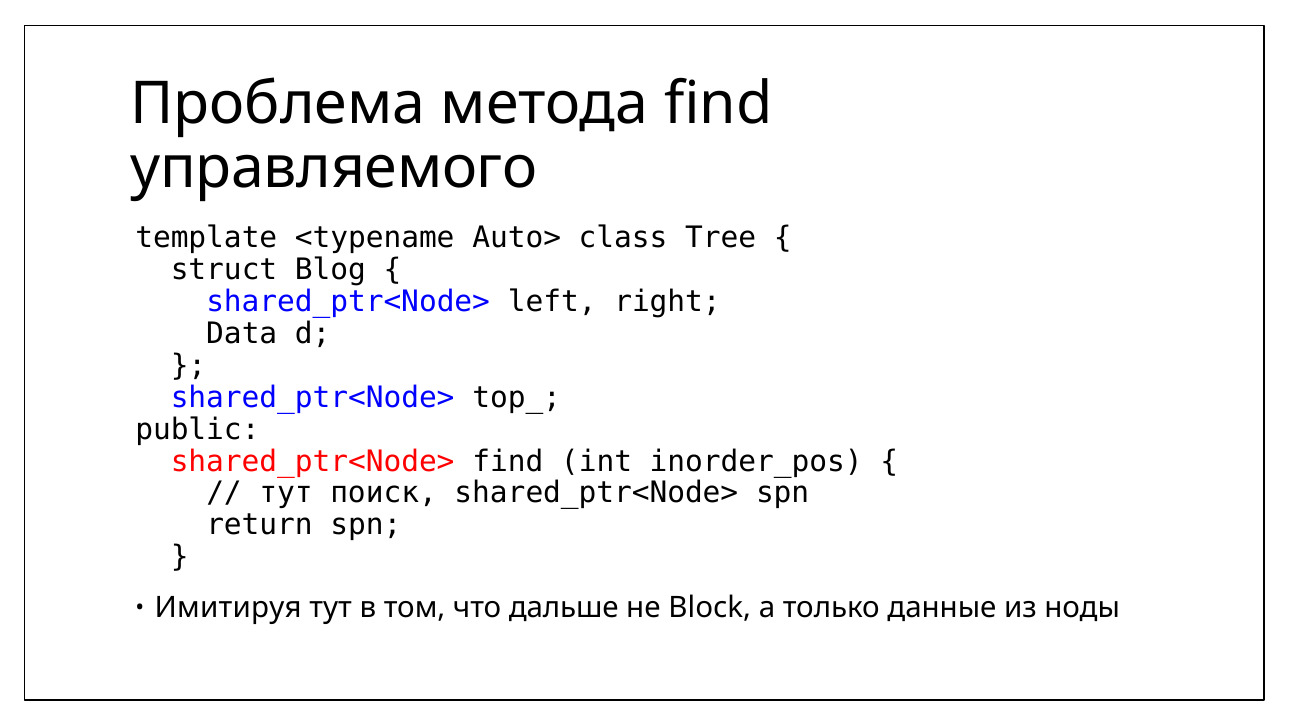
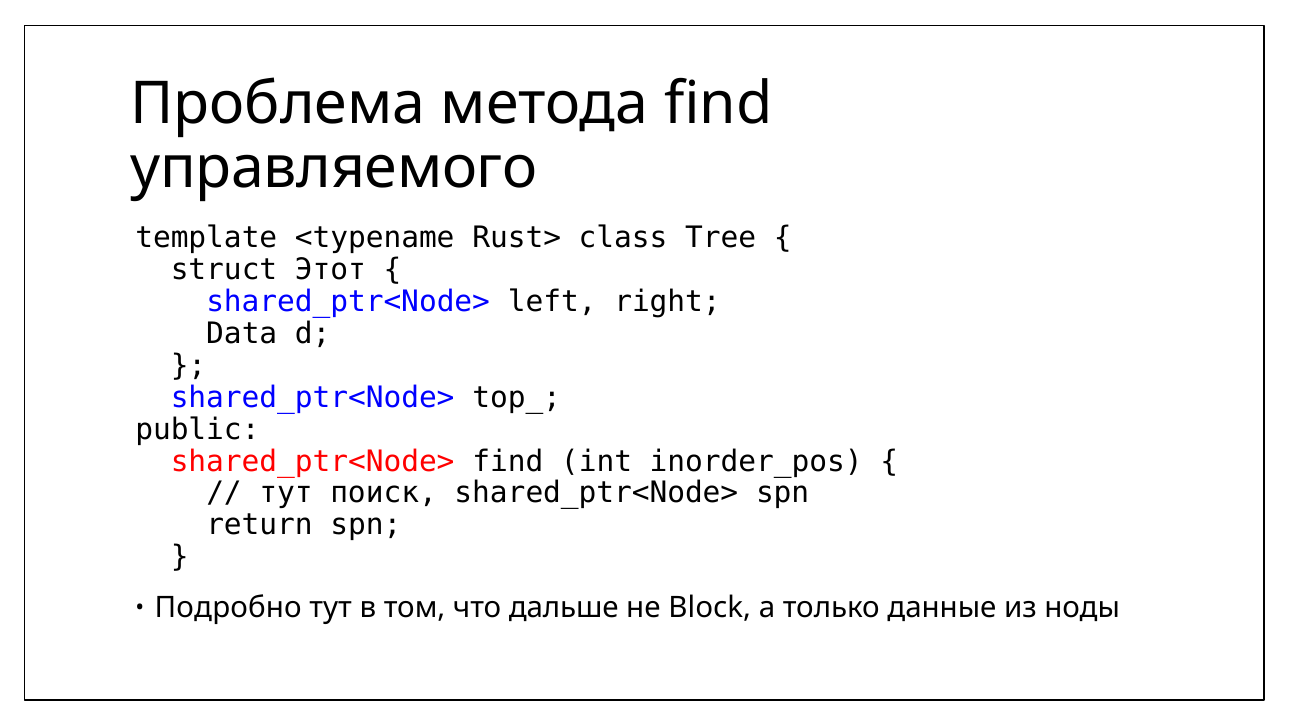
Auto>: Auto> -> Rust>
Blog: Blog -> Этот
Имитируя: Имитируя -> Подробно
